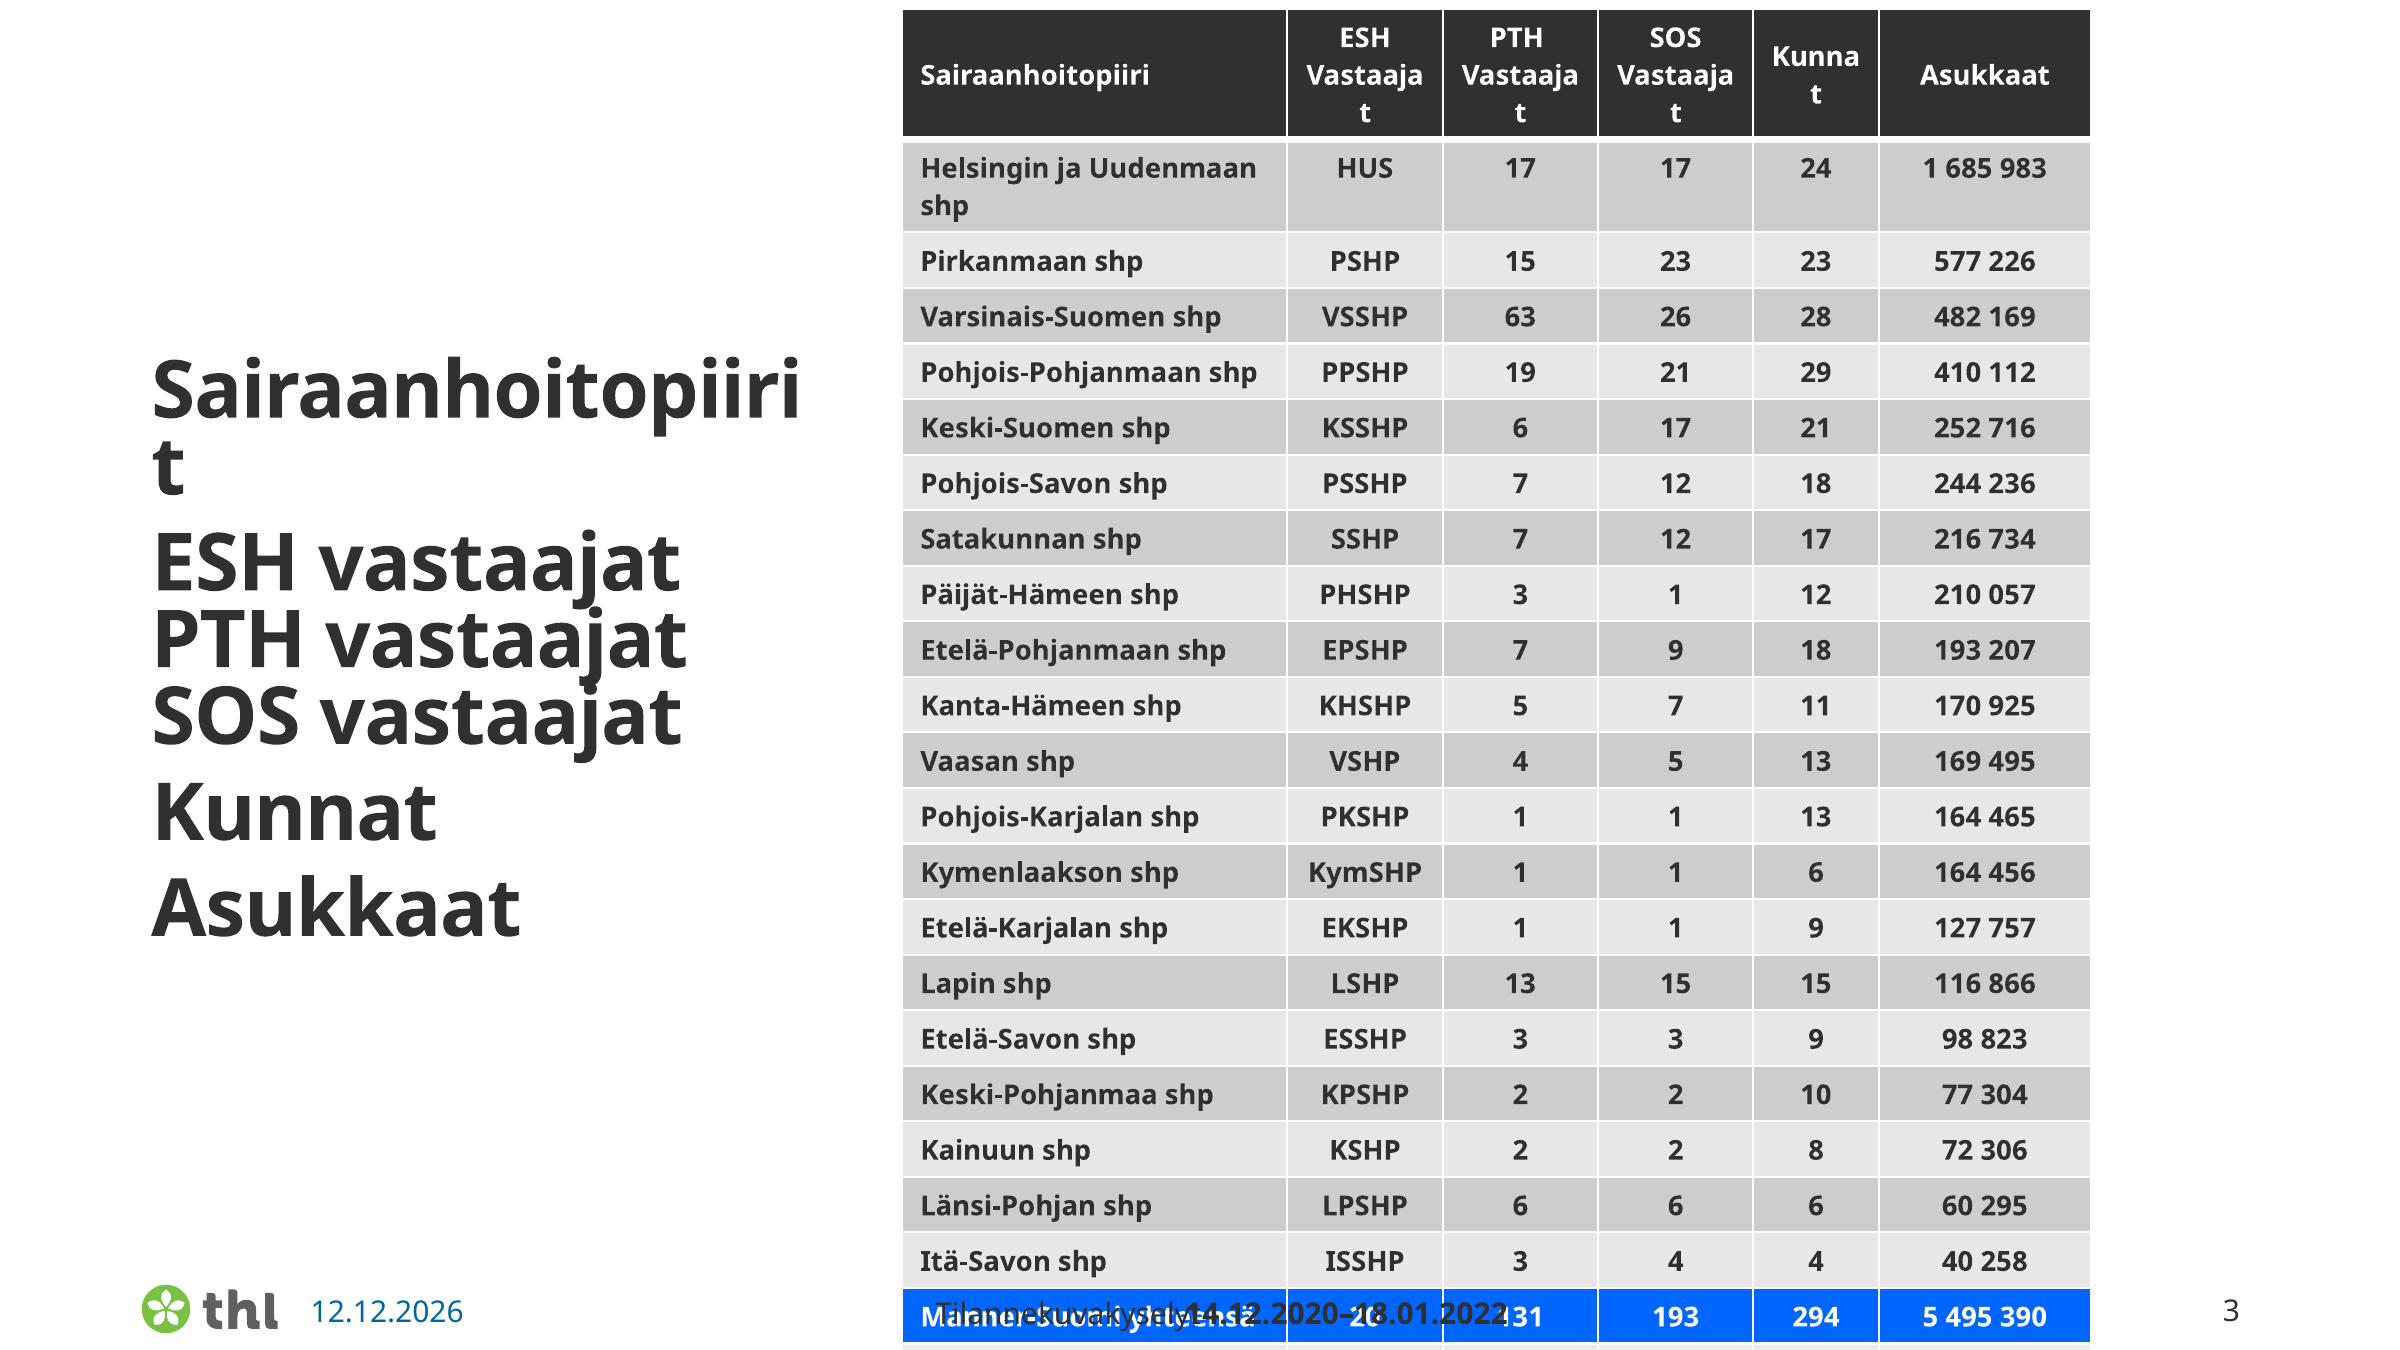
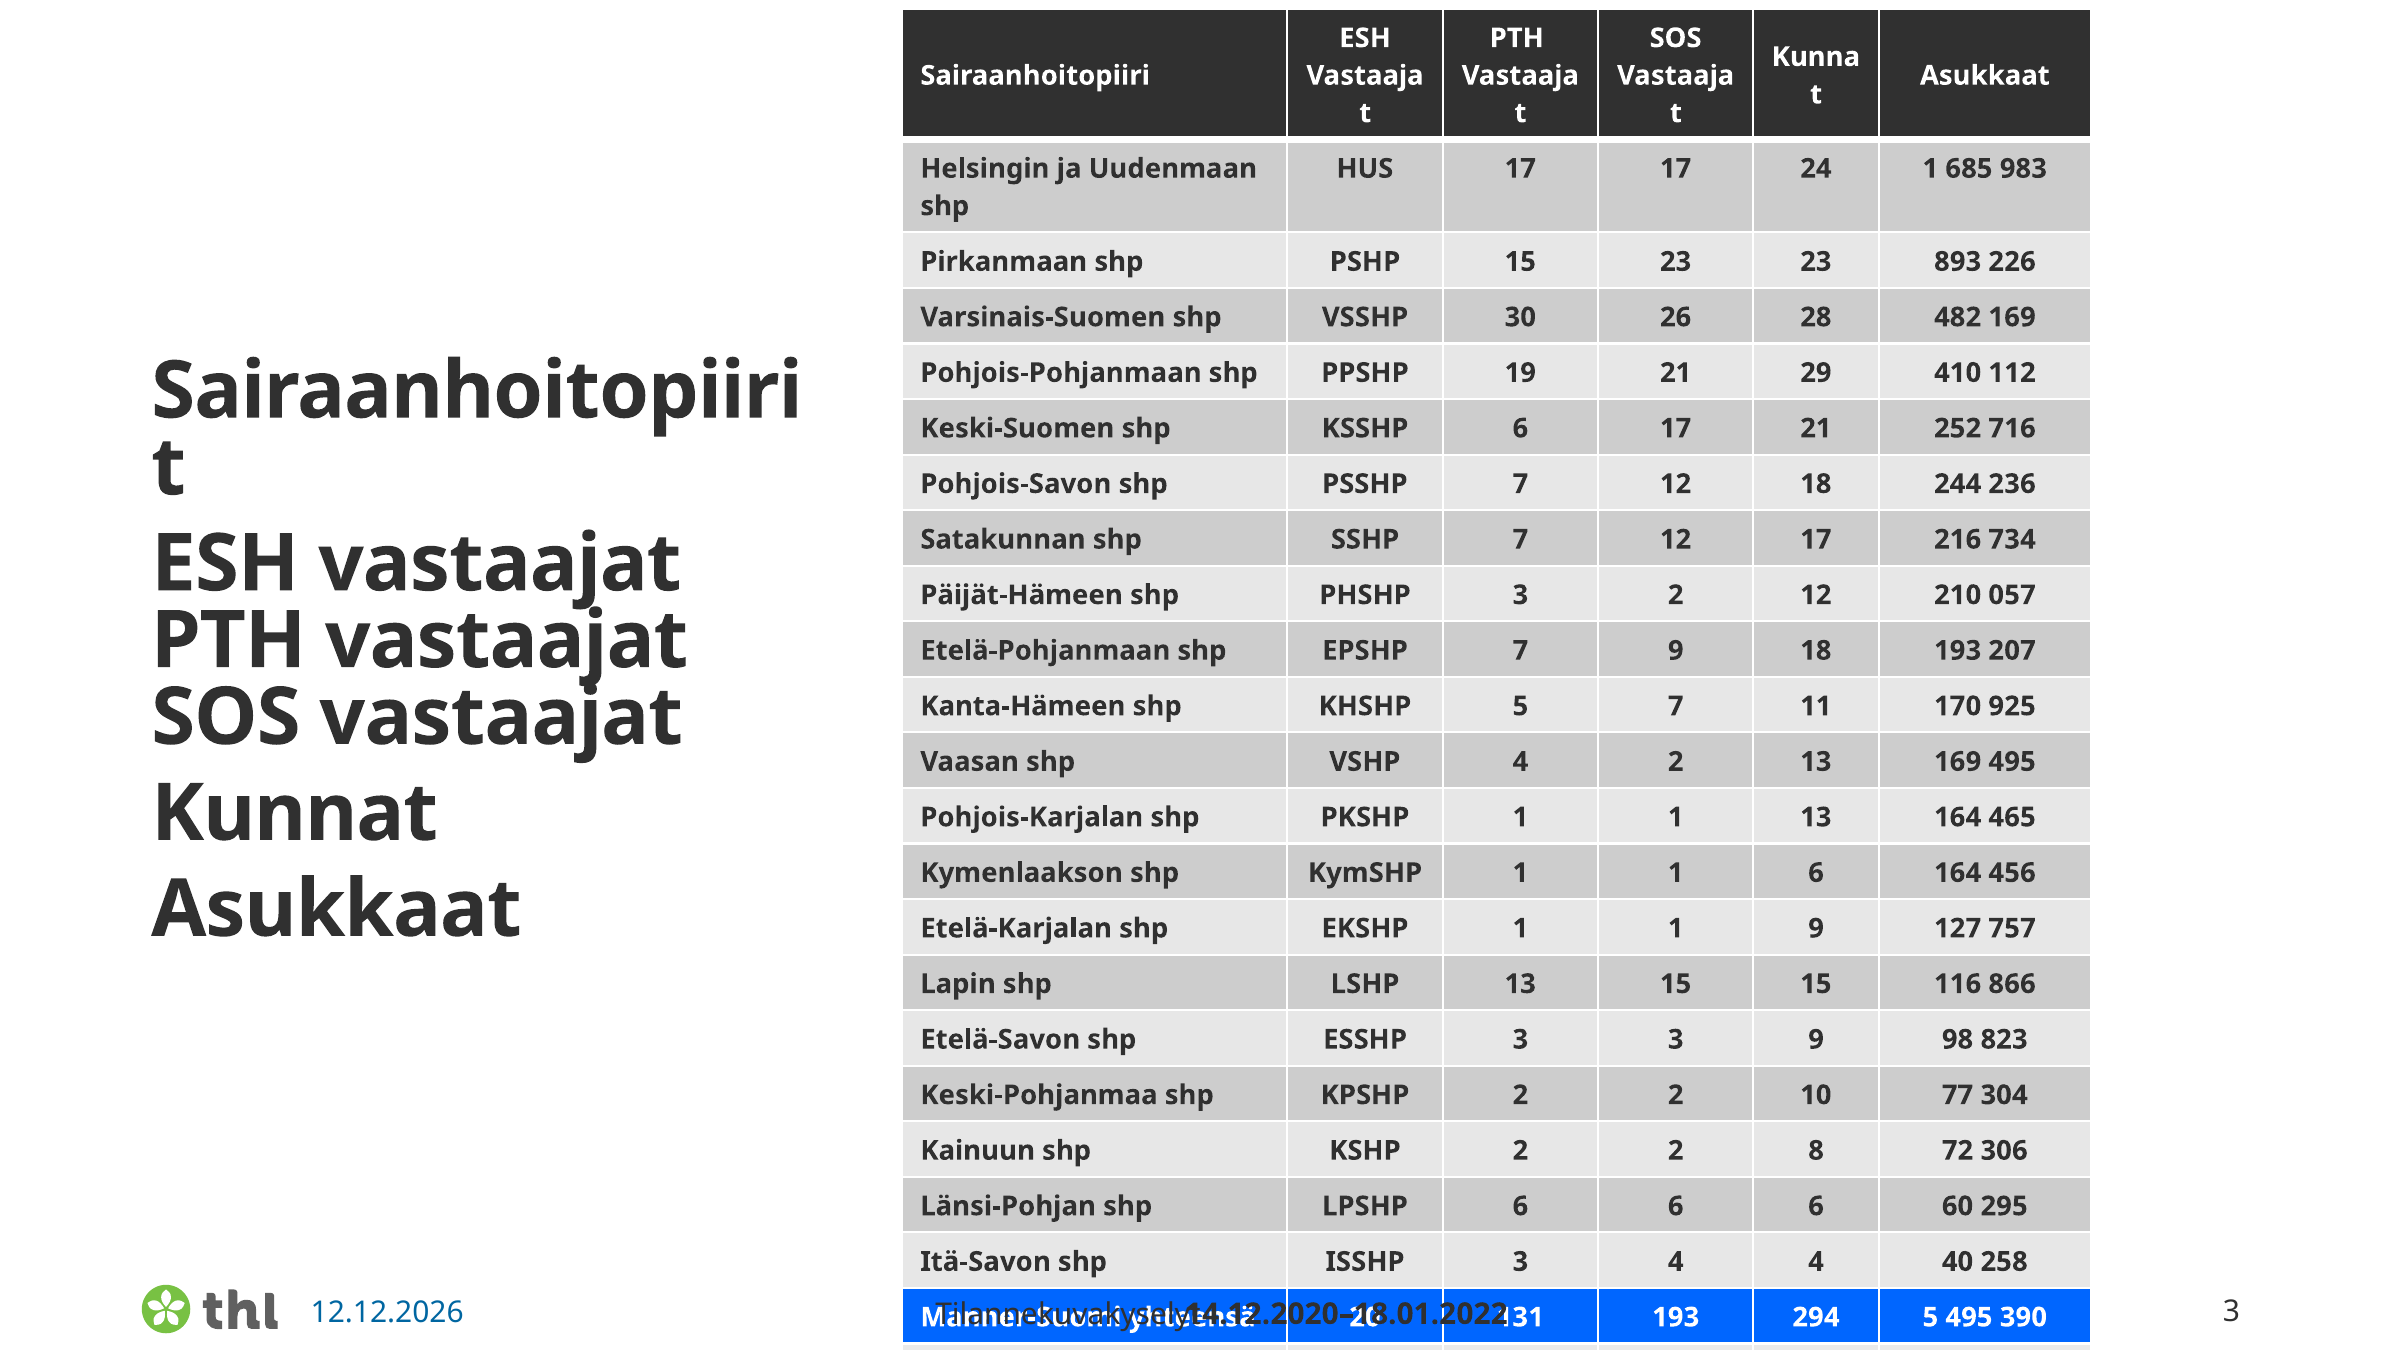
577: 577 -> 893
63: 63 -> 30
3 1: 1 -> 2
4 5: 5 -> 2
